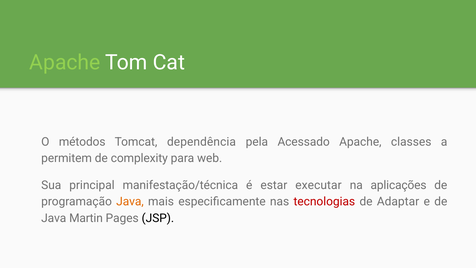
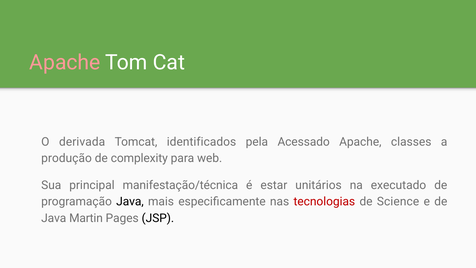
Apache at (65, 62) colour: light green -> pink
métodos: métodos -> derivada
dependência: dependência -> identificados
permitem: permitem -> produção
executar: executar -> unitários
aplicações: aplicações -> executado
Java at (130, 201) colour: orange -> black
Adaptar: Adaptar -> Science
